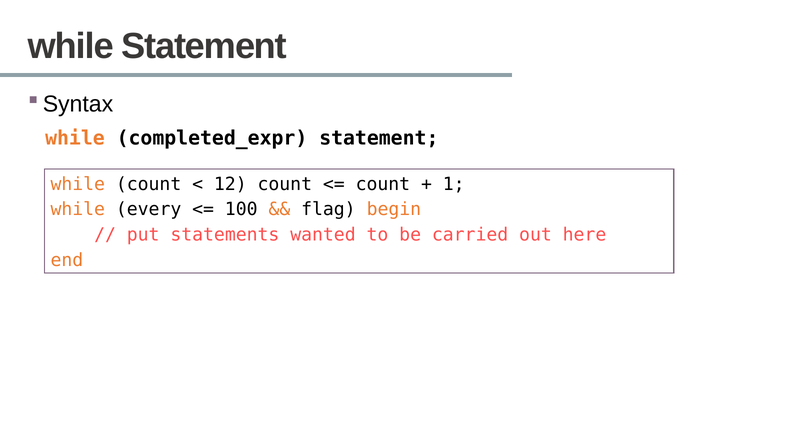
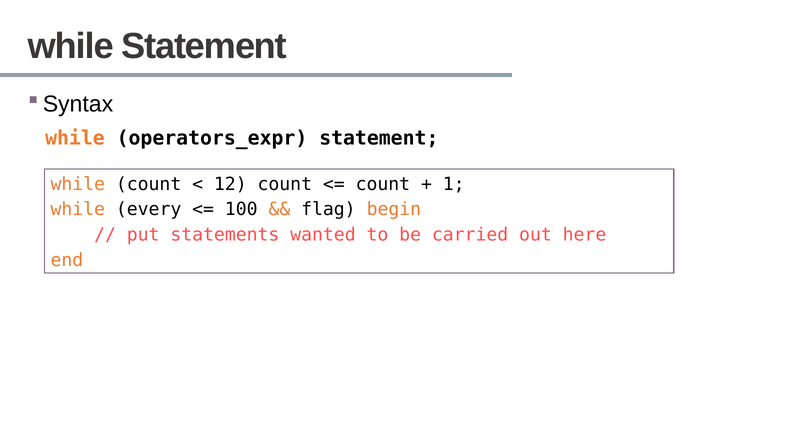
completed_expr: completed_expr -> operators_expr
